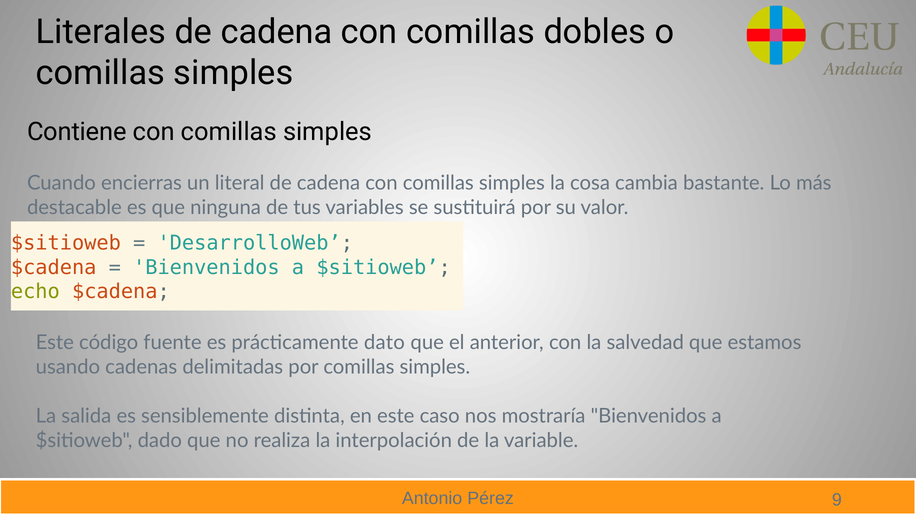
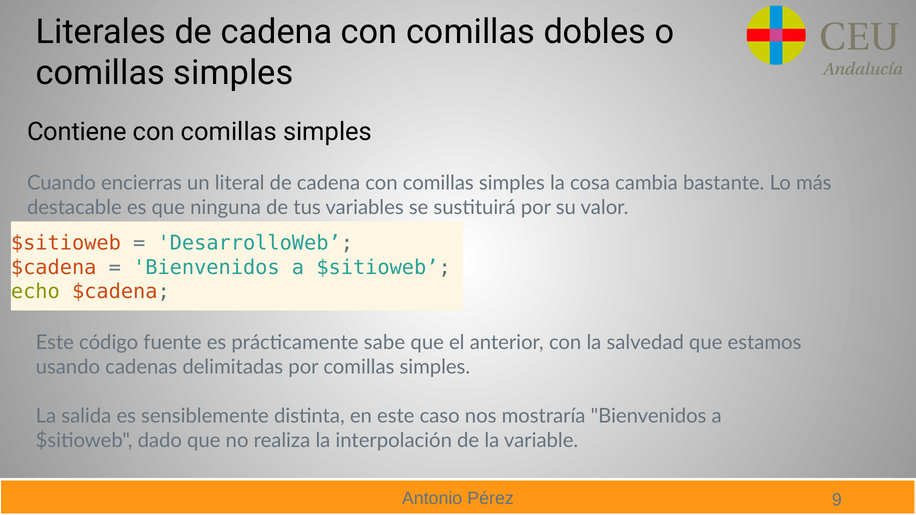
dato: dato -> sabe
